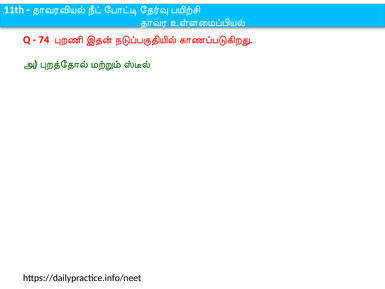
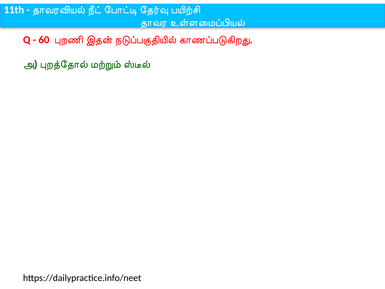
74: 74 -> 60
